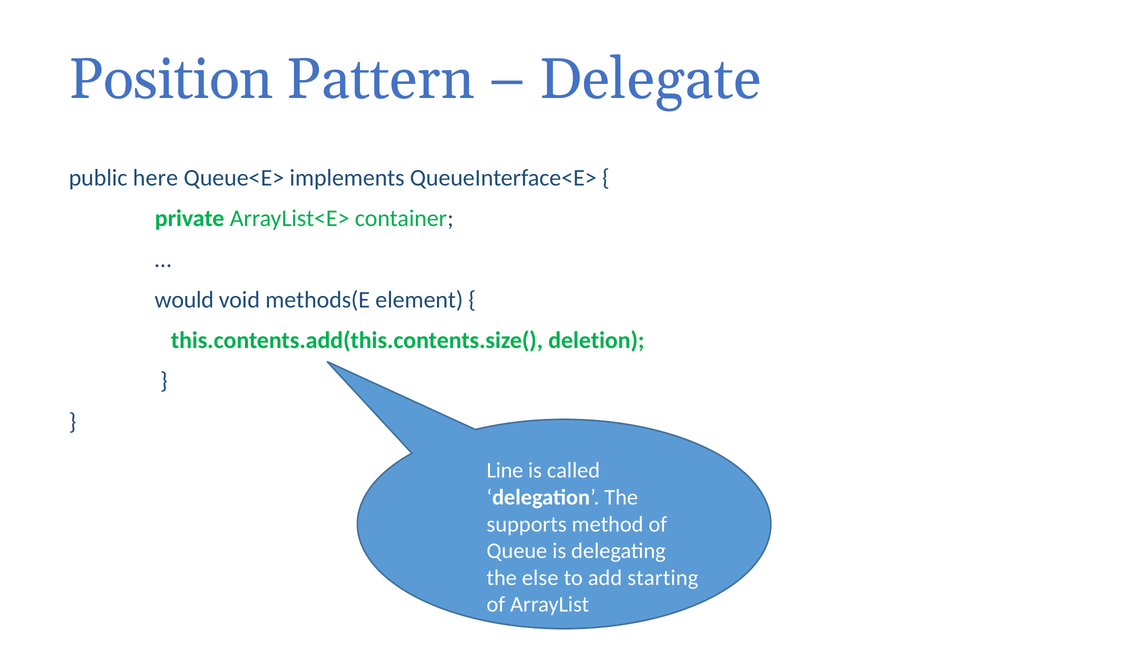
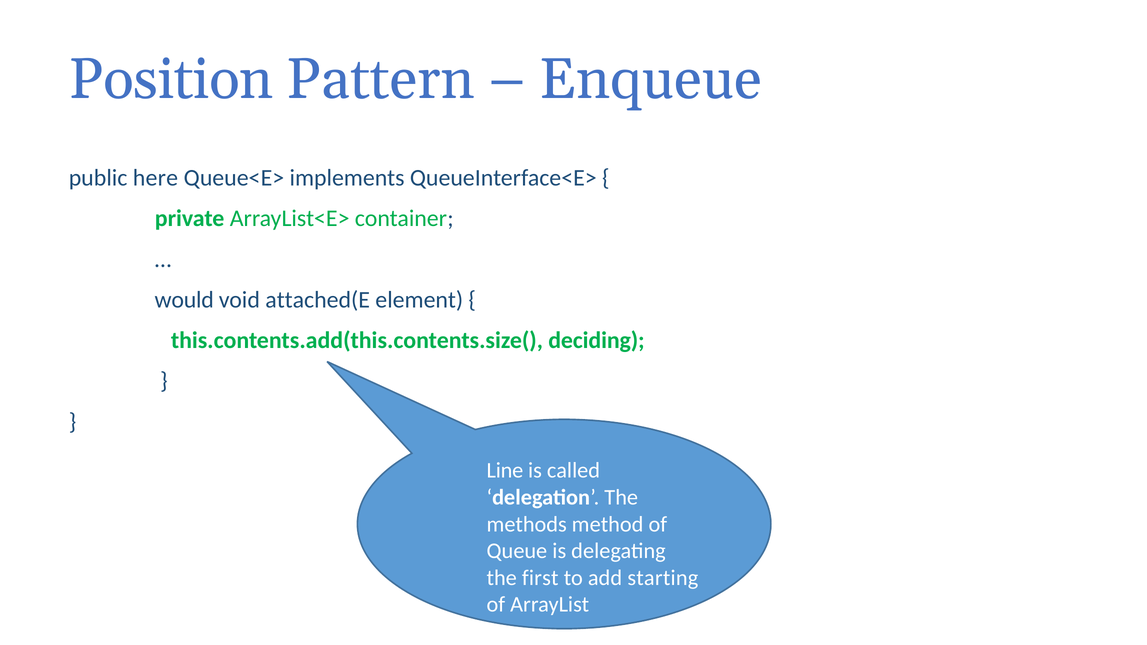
Delegate: Delegate -> Enqueue
methods(E: methods(E -> attached(E
deletion: deletion -> deciding
supports: supports -> methods
else: else -> first
